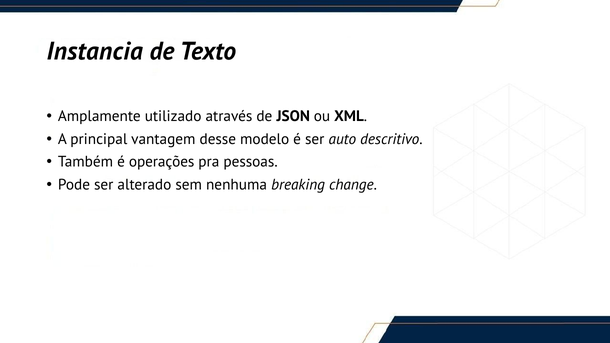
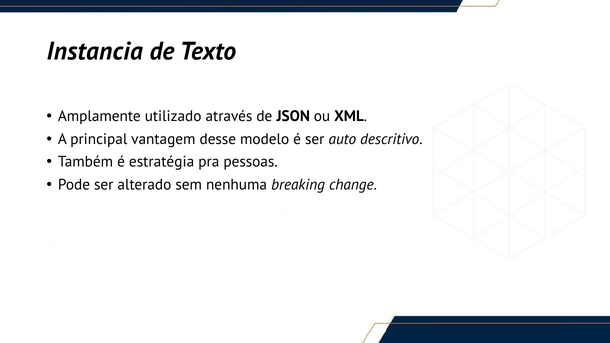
operações: operações -> estratégia
